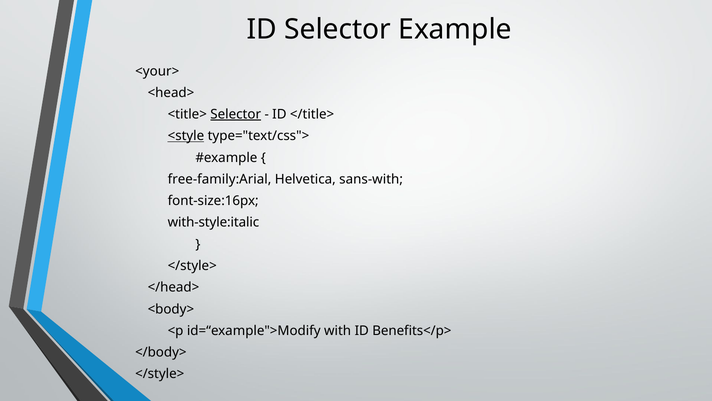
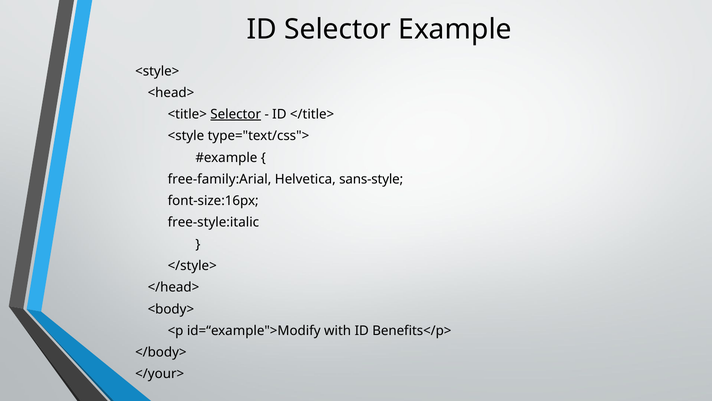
<your>: <your> -> <style>
<style underline: present -> none
sans-with: sans-with -> sans-style
with-style:italic: with-style:italic -> free-style:italic
</style> at (160, 374): </style> -> </your>
